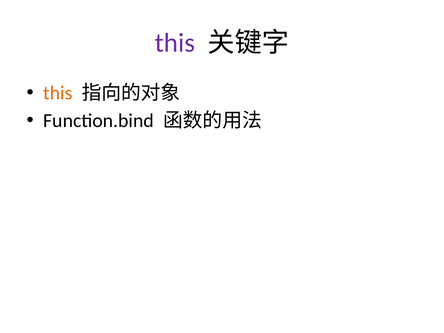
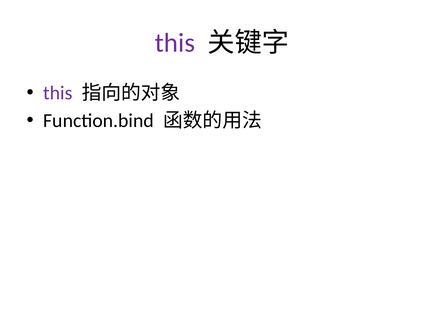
this at (58, 93) colour: orange -> purple
